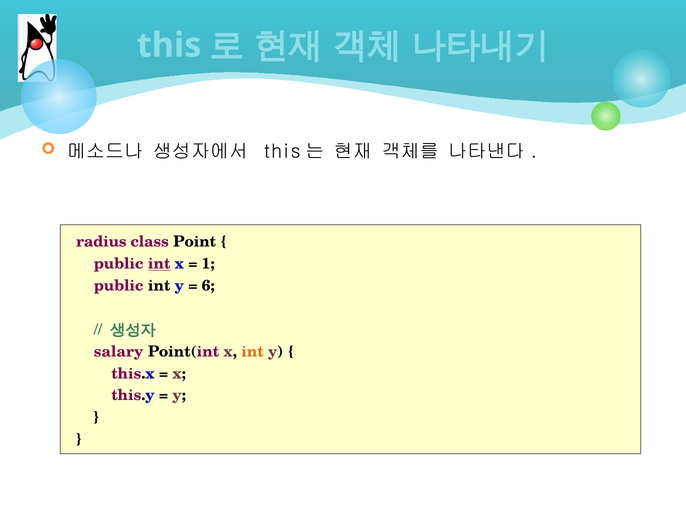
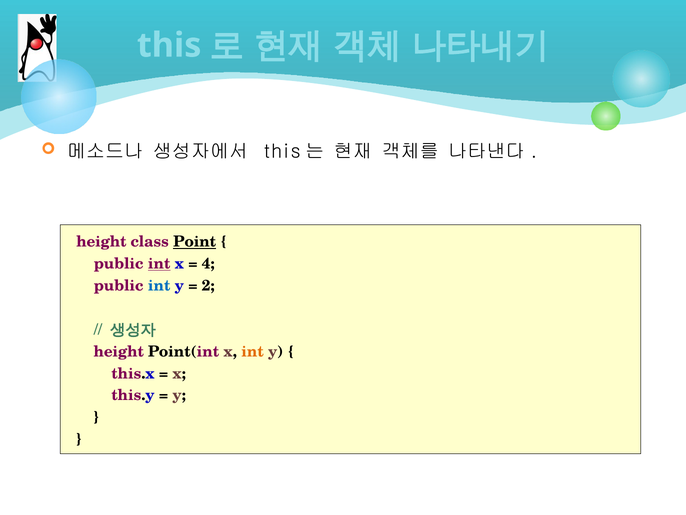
radius at (101, 242): radius -> height
Point underline: none -> present
1: 1 -> 4
int at (159, 285) colour: black -> blue
6: 6 -> 2
salary at (119, 351): salary -> height
